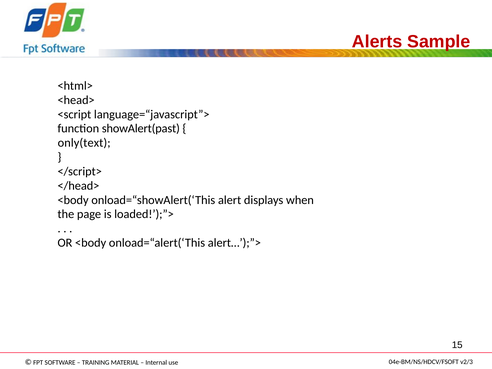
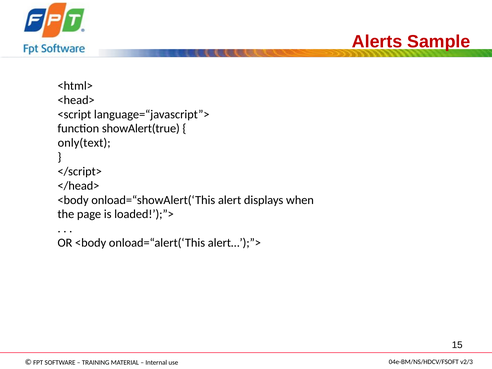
showAlert(past: showAlert(past -> showAlert(true
